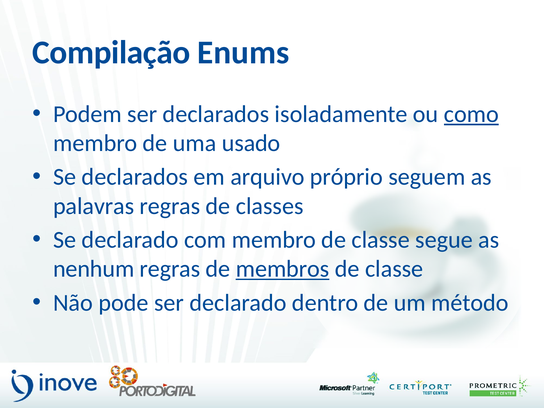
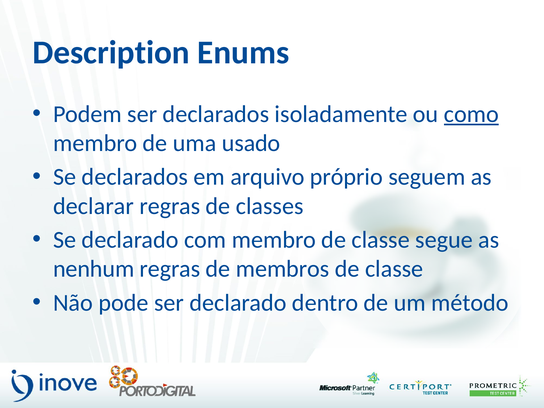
Compilação: Compilação -> Description
palavras: palavras -> declarar
membros underline: present -> none
